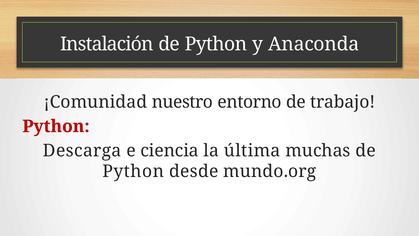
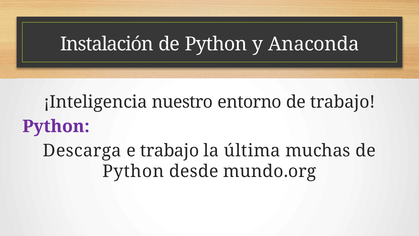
¡Comunidad: ¡Comunidad -> ¡Inteligencia
Python at (56, 126) colour: red -> purple
e ciencia: ciencia -> trabajo
